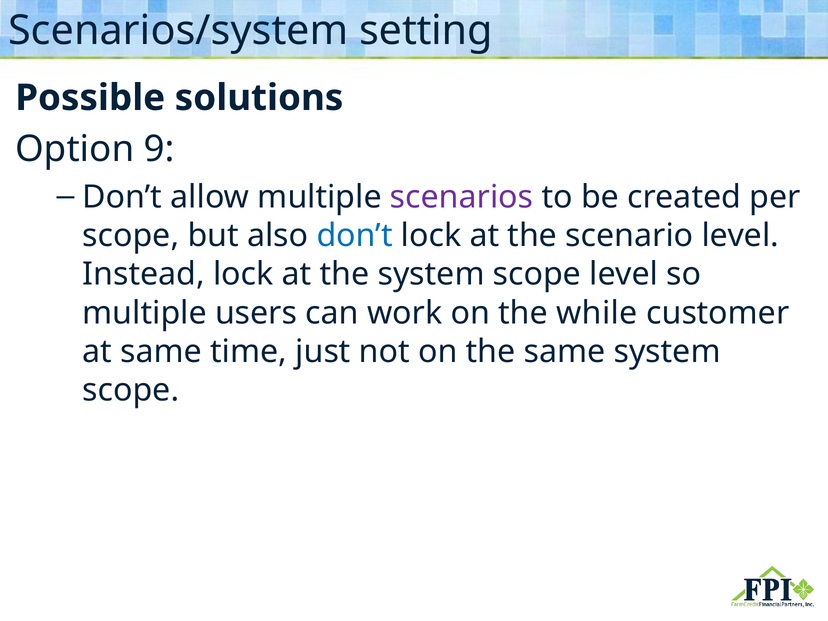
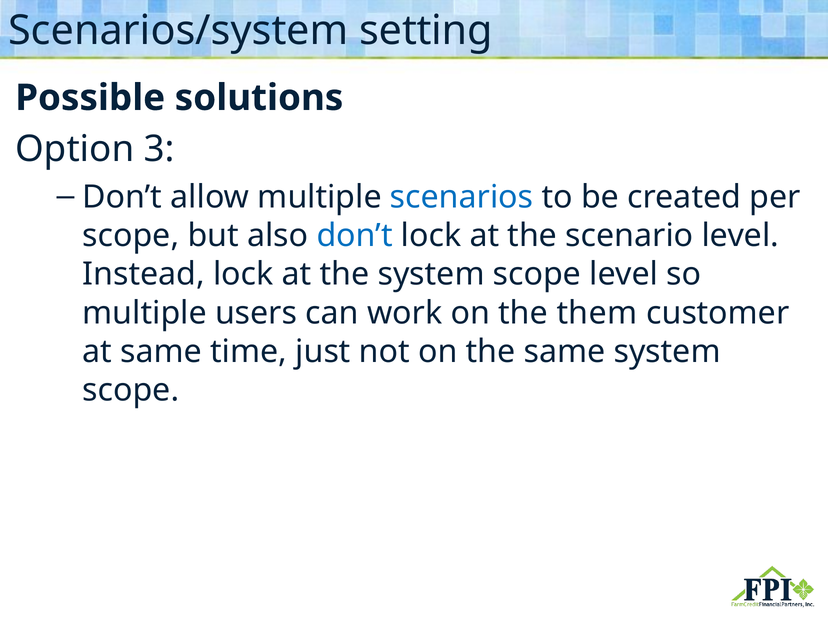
9: 9 -> 3
scenarios colour: purple -> blue
while: while -> them
